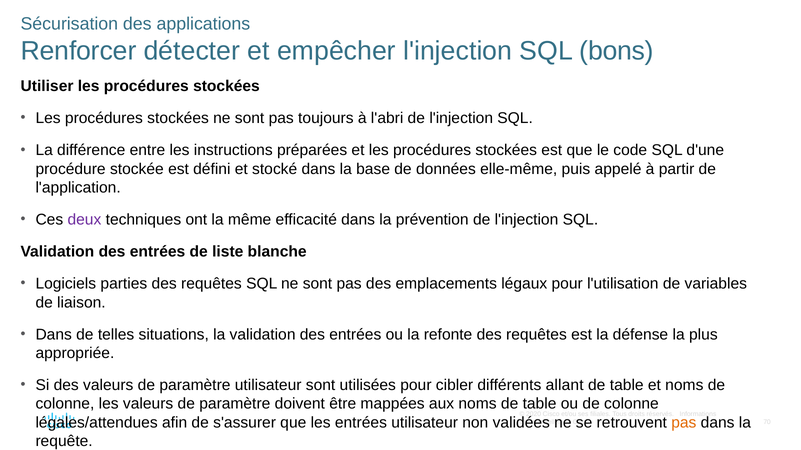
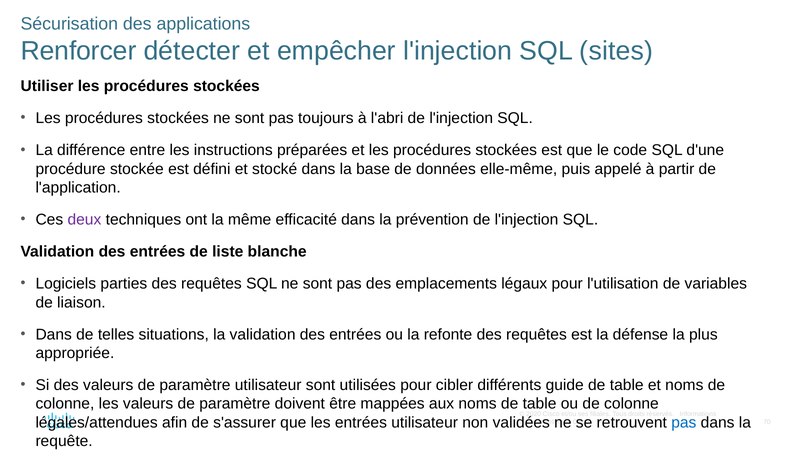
bons: bons -> sites
allant: allant -> guide
pas at (684, 423) colour: orange -> blue
